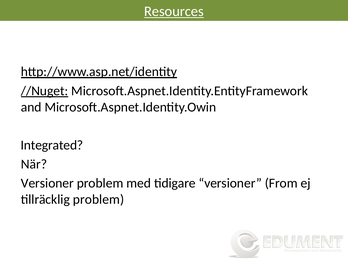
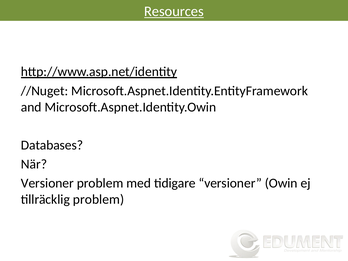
//Nuget underline: present -> none
Integrated: Integrated -> Databases
From: From -> Owin
